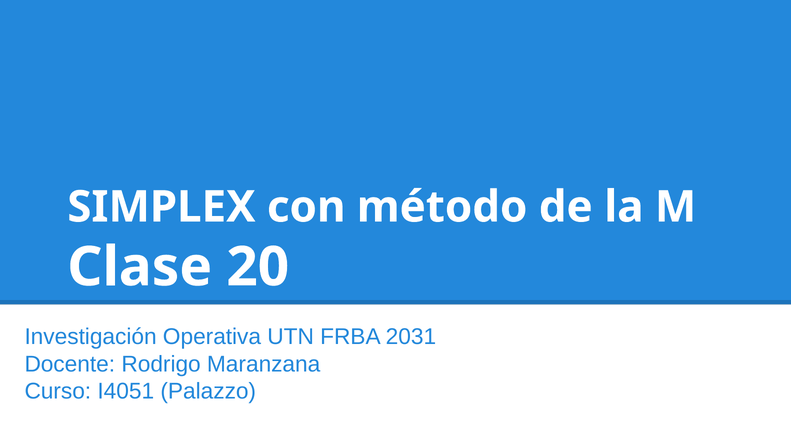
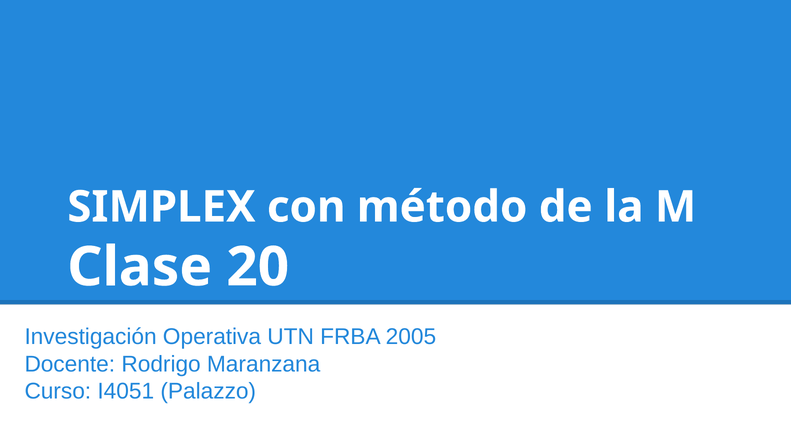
2031: 2031 -> 2005
